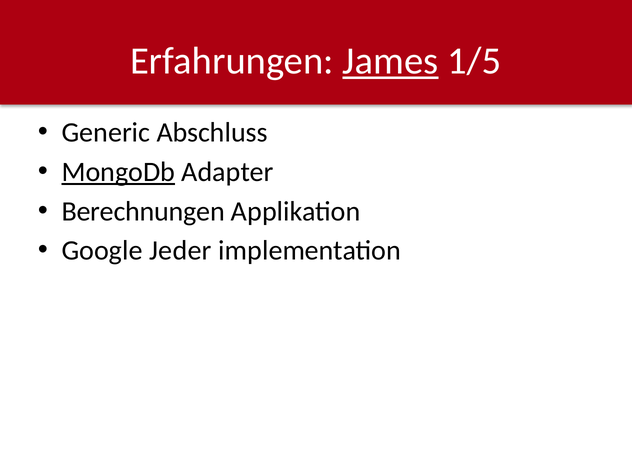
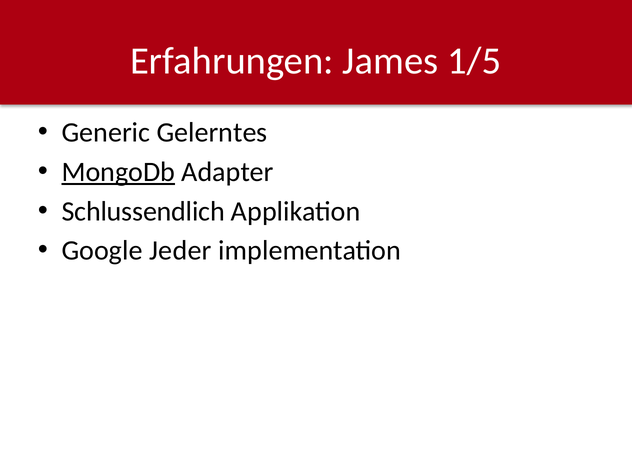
James underline: present -> none
Abschluss: Abschluss -> Gelerntes
Berechnungen: Berechnungen -> Schlussendlich
